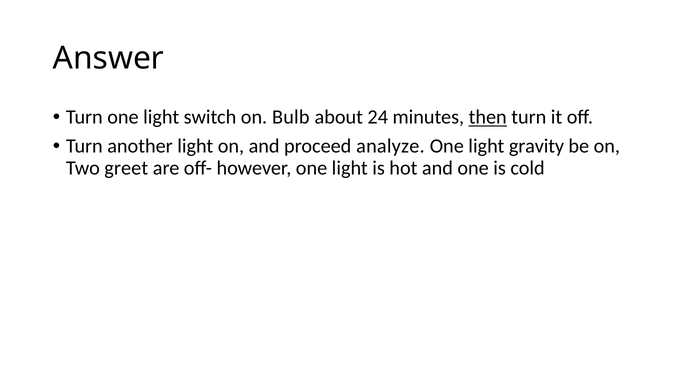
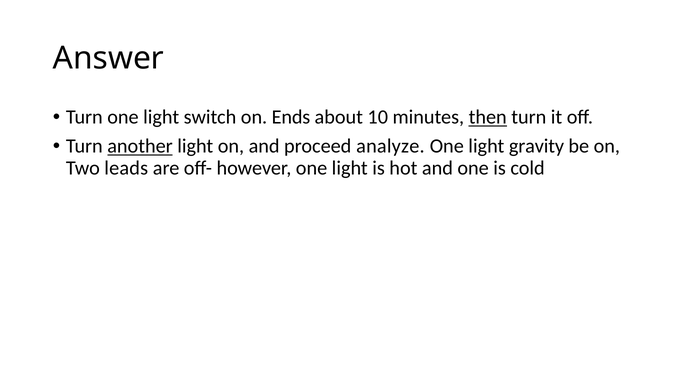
Bulb: Bulb -> Ends
24: 24 -> 10
another underline: none -> present
greet: greet -> leads
